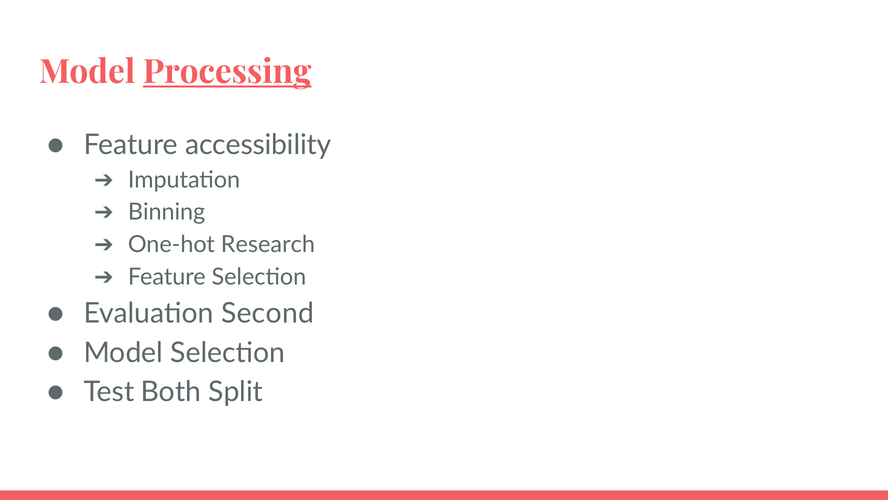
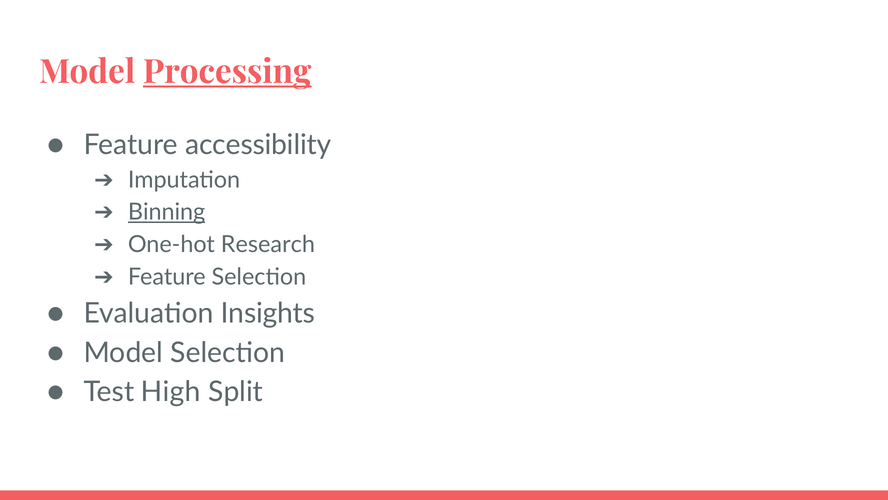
Binning underline: none -> present
Second: Second -> Insights
Both: Both -> High
